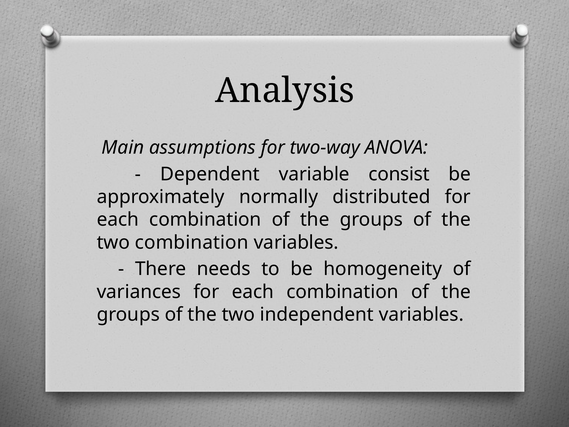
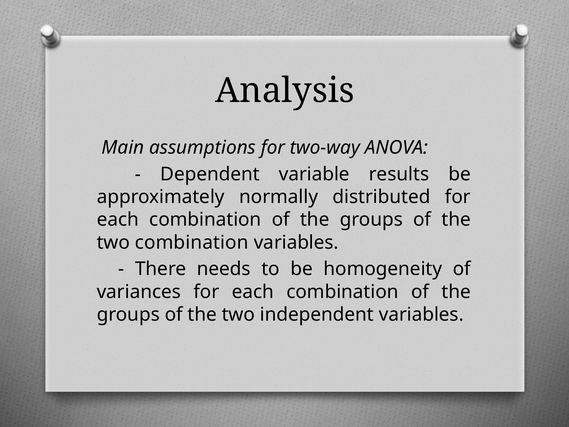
consist: consist -> results
